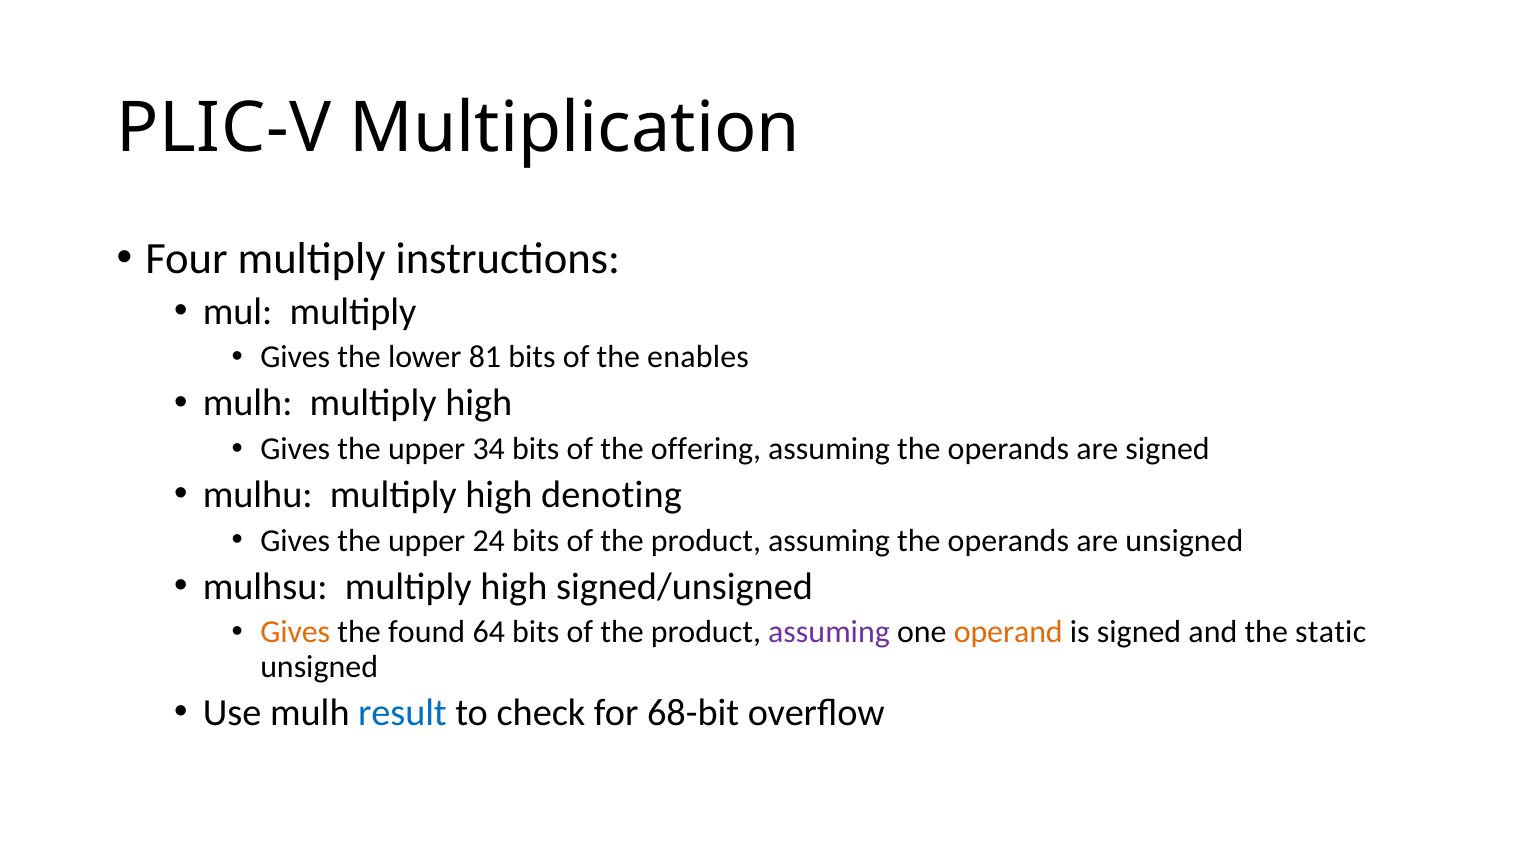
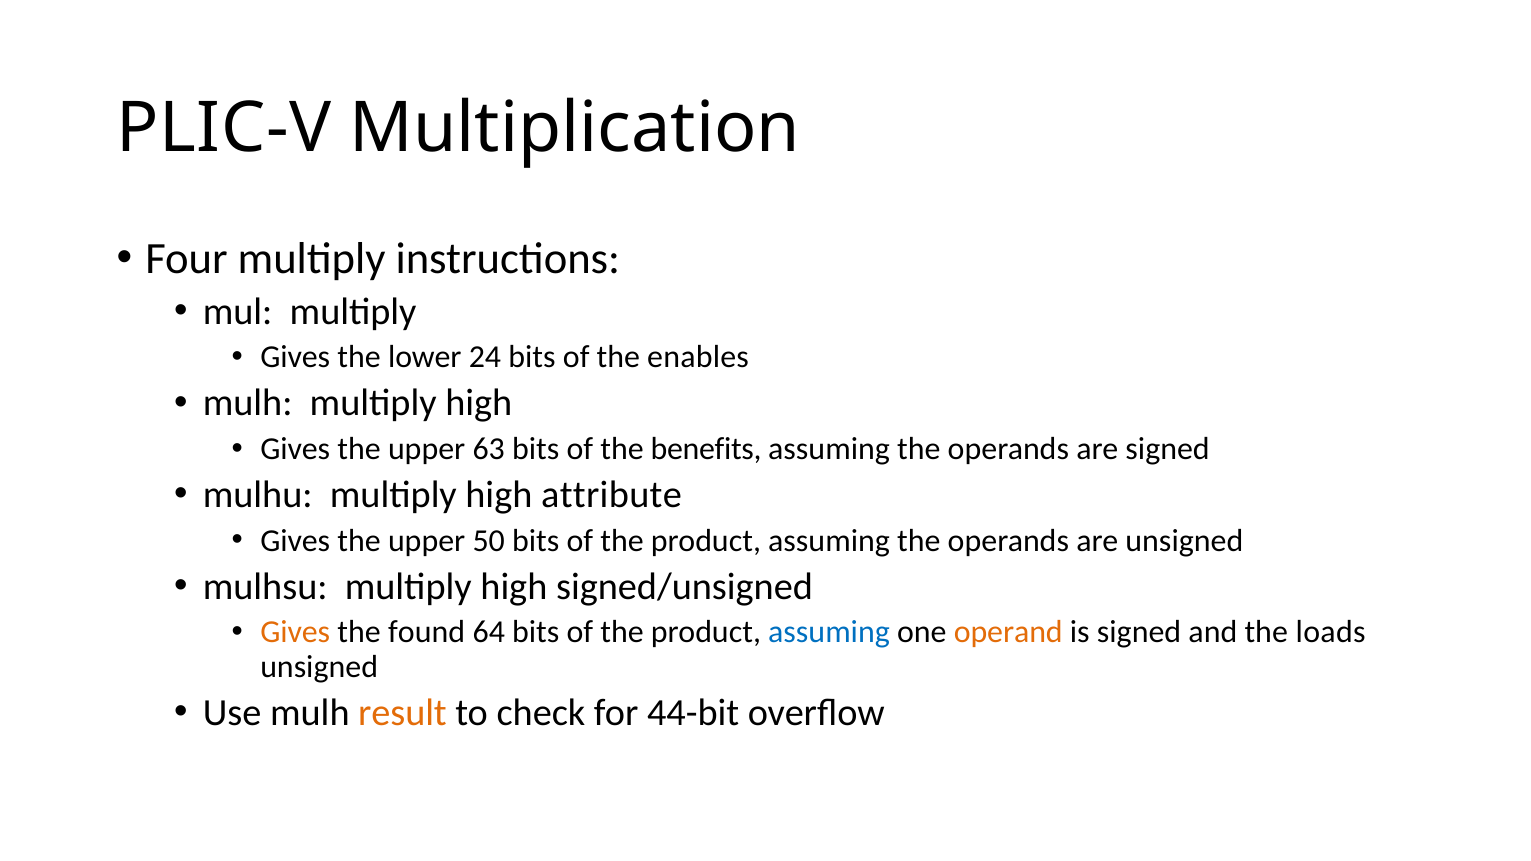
81: 81 -> 24
34: 34 -> 63
offering: offering -> benefits
denoting: denoting -> attribute
24: 24 -> 50
assuming at (829, 633) colour: purple -> blue
static: static -> loads
result colour: blue -> orange
68-bit: 68-bit -> 44-bit
